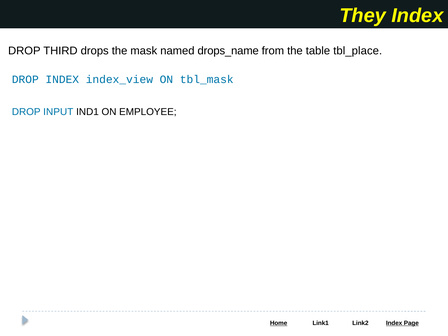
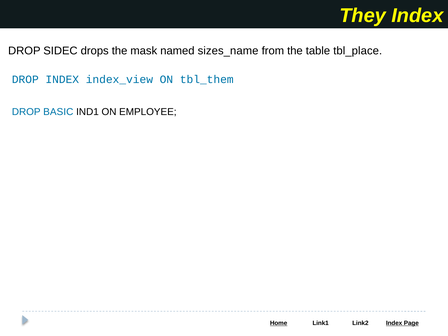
THIRD: THIRD -> SIDEC
drops_name: drops_name -> sizes_name
tbl_mask: tbl_mask -> tbl_them
INPUT: INPUT -> BASIC
